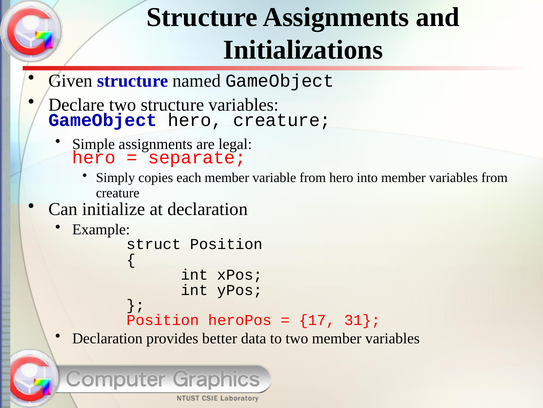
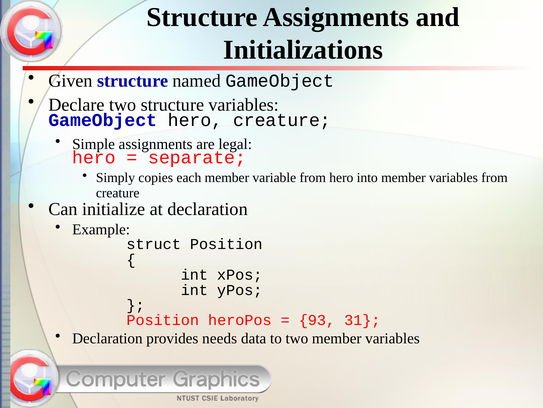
17: 17 -> 93
better: better -> needs
